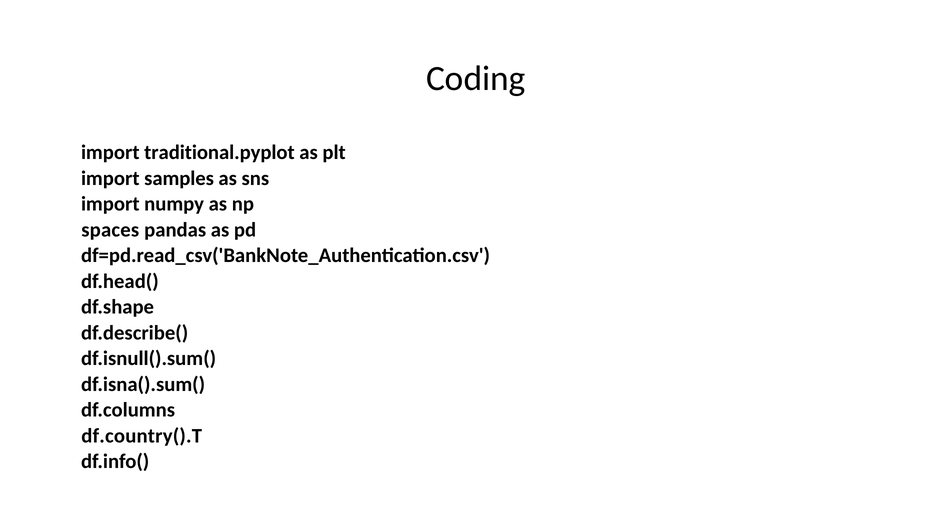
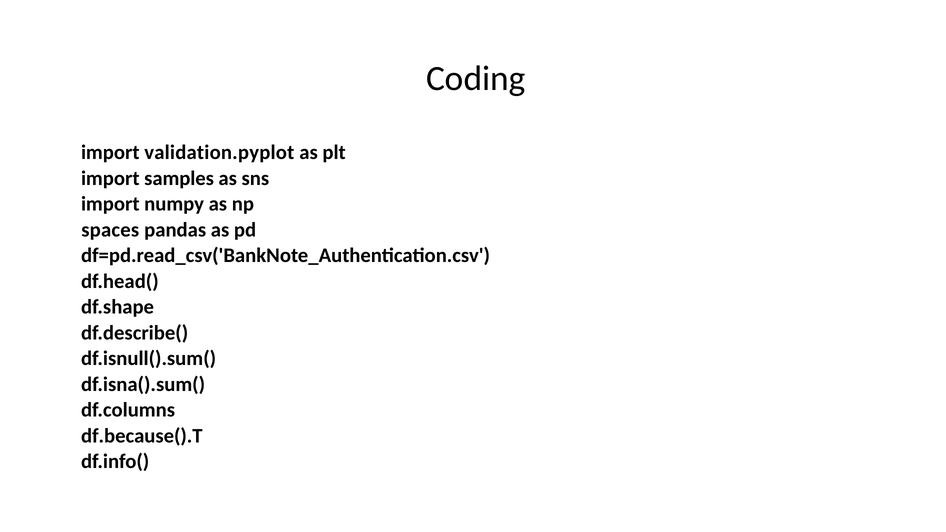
traditional.pyplot: traditional.pyplot -> validation.pyplot
df.country().T: df.country().T -> df.because().T
